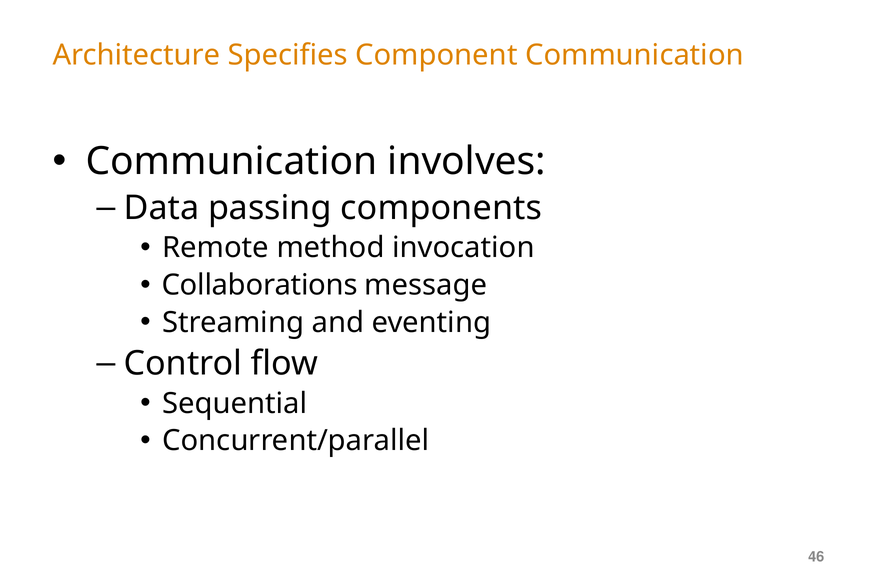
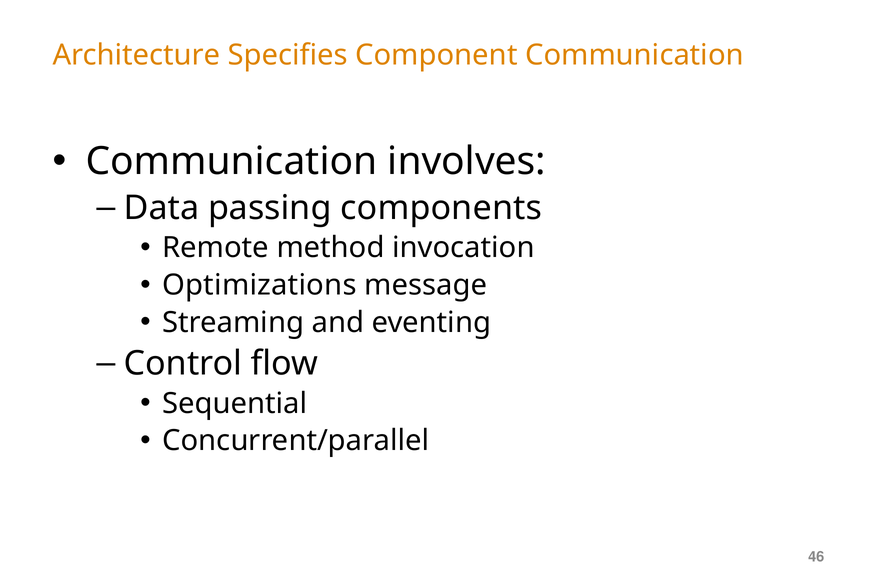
Collaborations: Collaborations -> Optimizations
